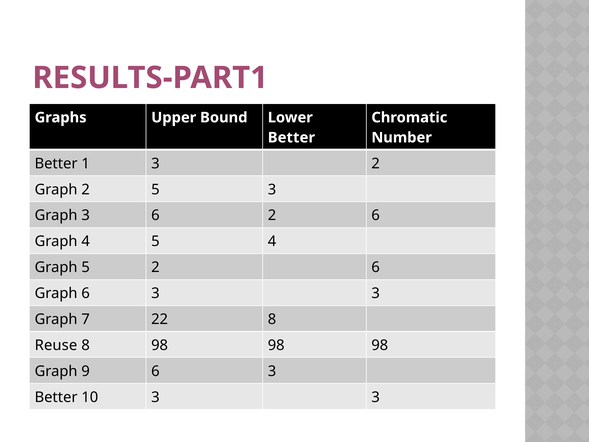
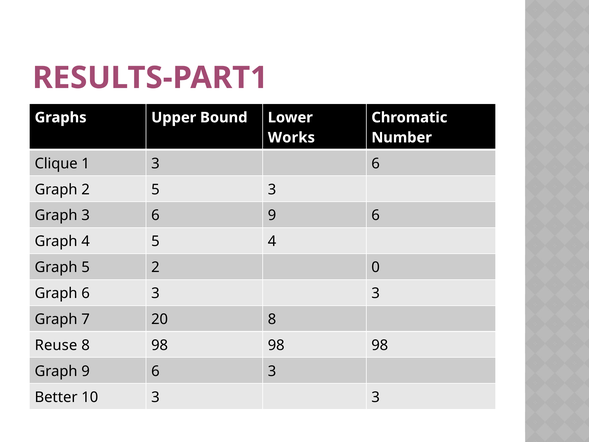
Better at (291, 137): Better -> Works
Better at (56, 163): Better -> Clique
1 3 2: 2 -> 6
6 2: 2 -> 9
5 2 6: 6 -> 0
22: 22 -> 20
